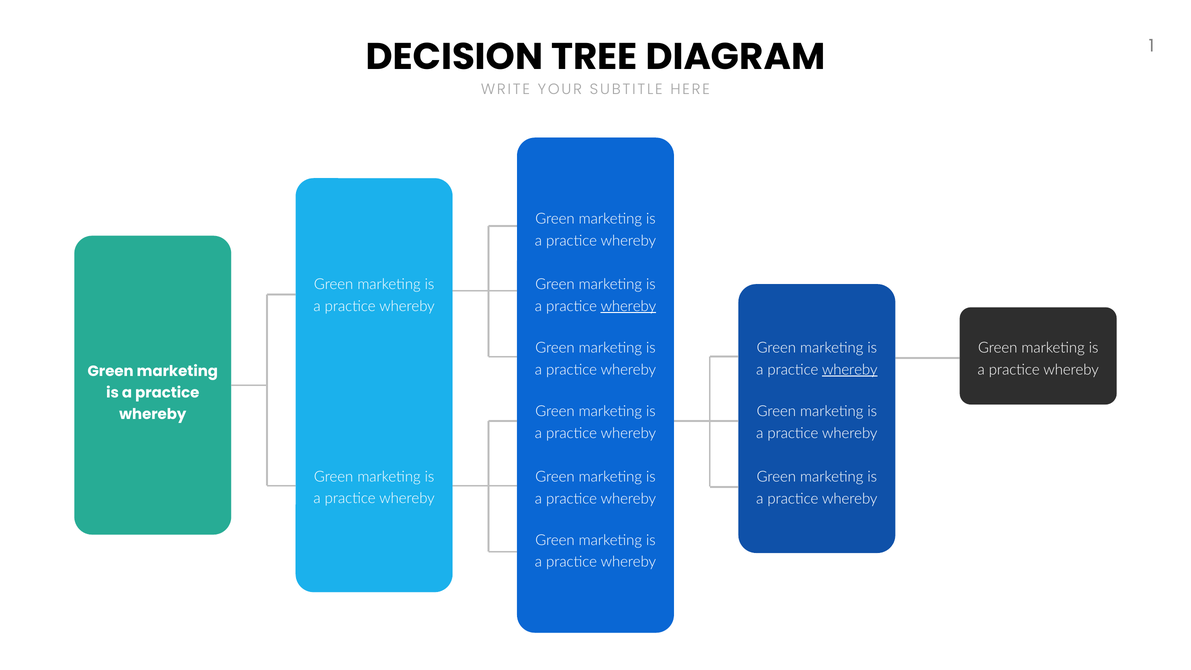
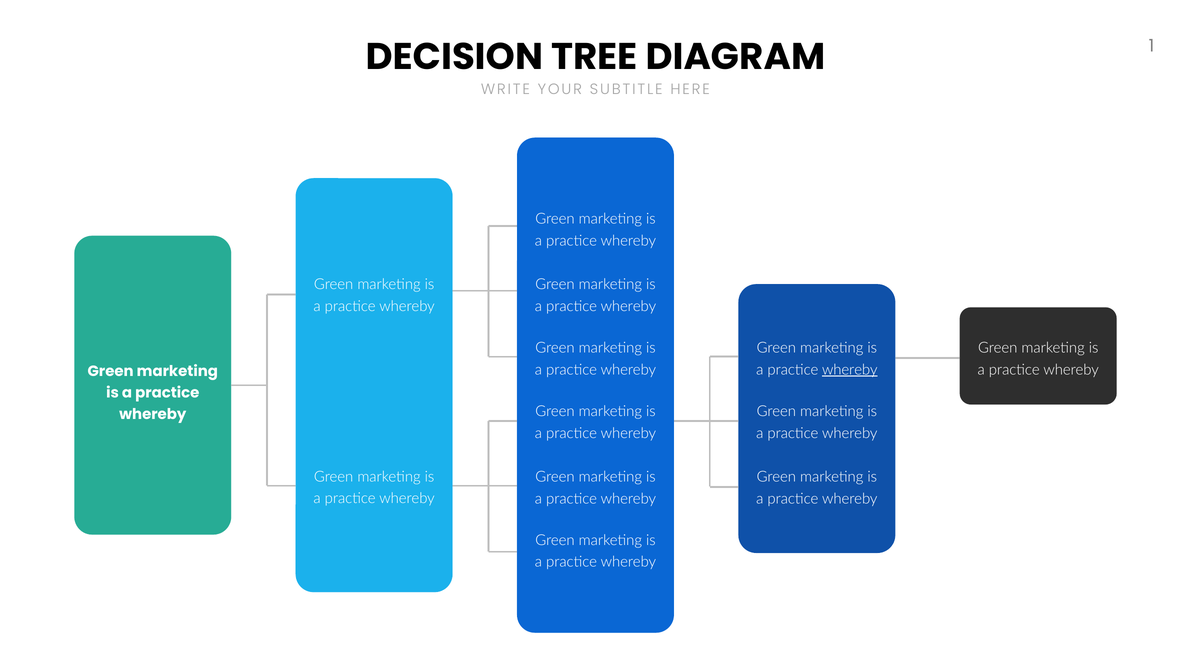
whereby at (628, 306) underline: present -> none
